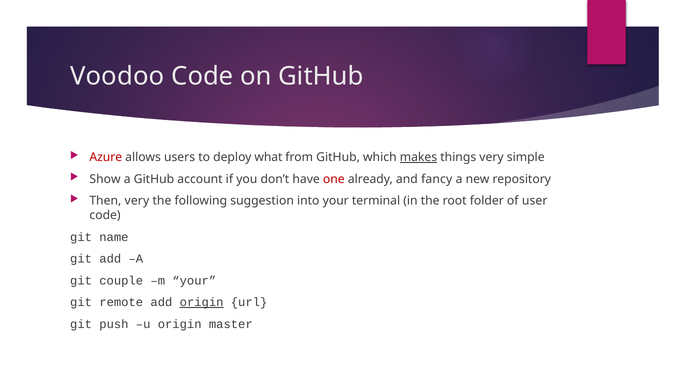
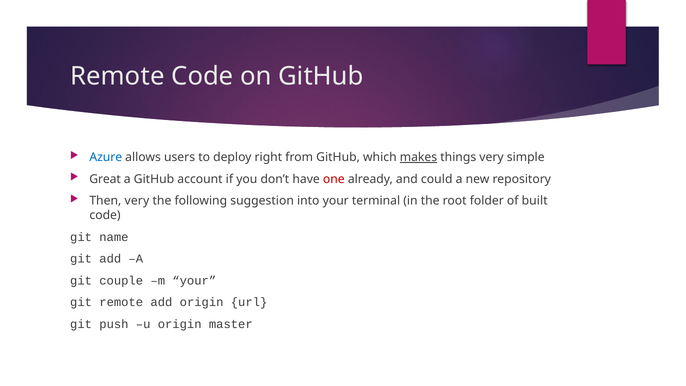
Voodoo at (117, 76): Voodoo -> Remote
Azure colour: red -> blue
what: what -> right
Show: Show -> Great
fancy: fancy -> could
user: user -> built
origin at (202, 302) underline: present -> none
